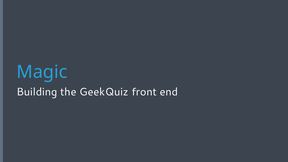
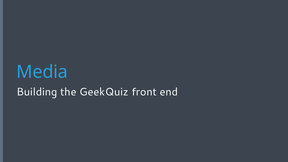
Magic: Magic -> Media
